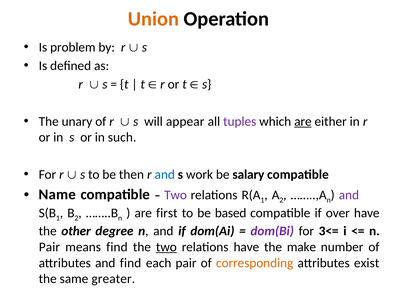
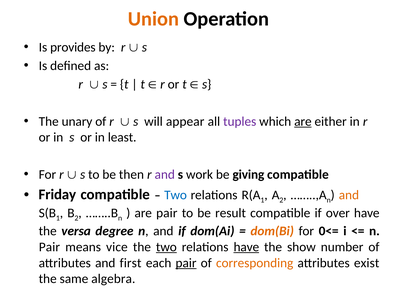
problem: problem -> provides
such: such -> least
and at (165, 174) colour: blue -> purple
salary: salary -> giving
Name: Name -> Friday
Two at (176, 195) colour: purple -> blue
and at (349, 195) colour: purple -> orange
are first: first -> pair
based: based -> result
other: other -> versa
dom(Bi colour: purple -> orange
3<=: 3<= -> 0<=
means find: find -> vice
have at (246, 247) underline: none -> present
make: make -> show
and find: find -> first
pair at (186, 263) underline: none -> present
greater: greater -> algebra
